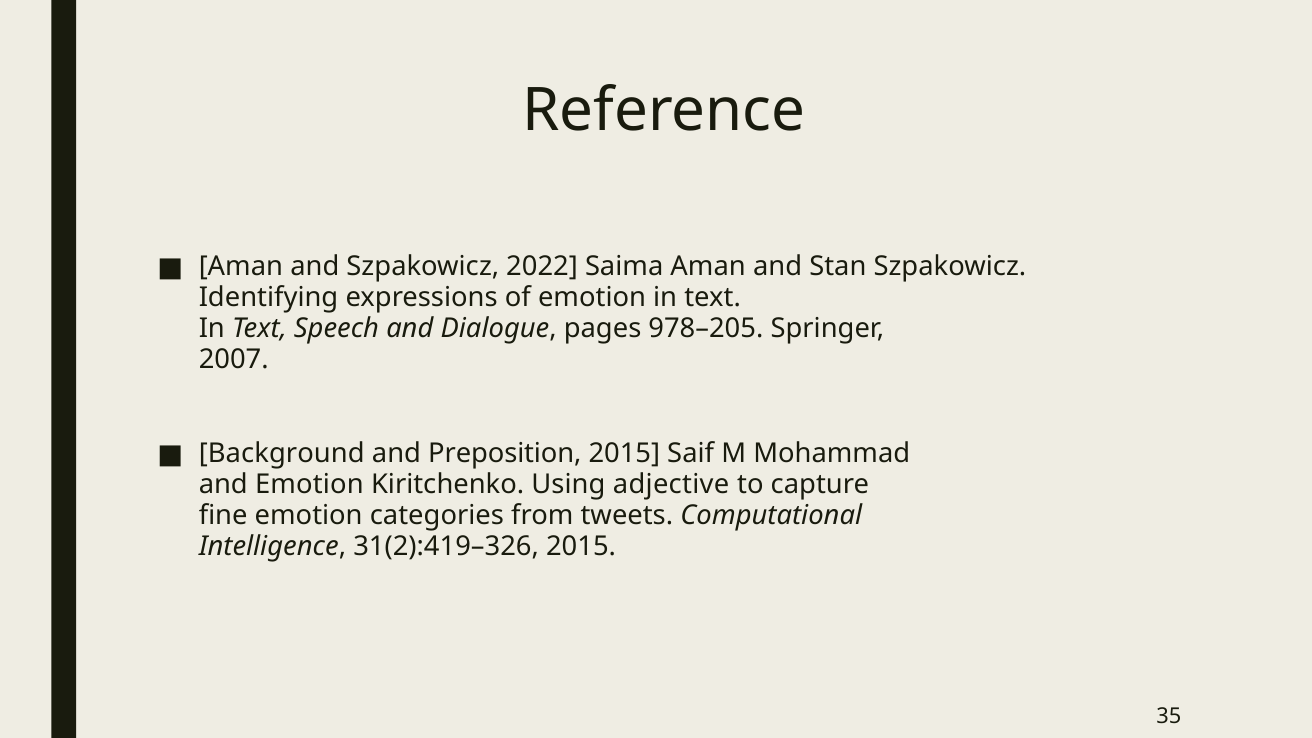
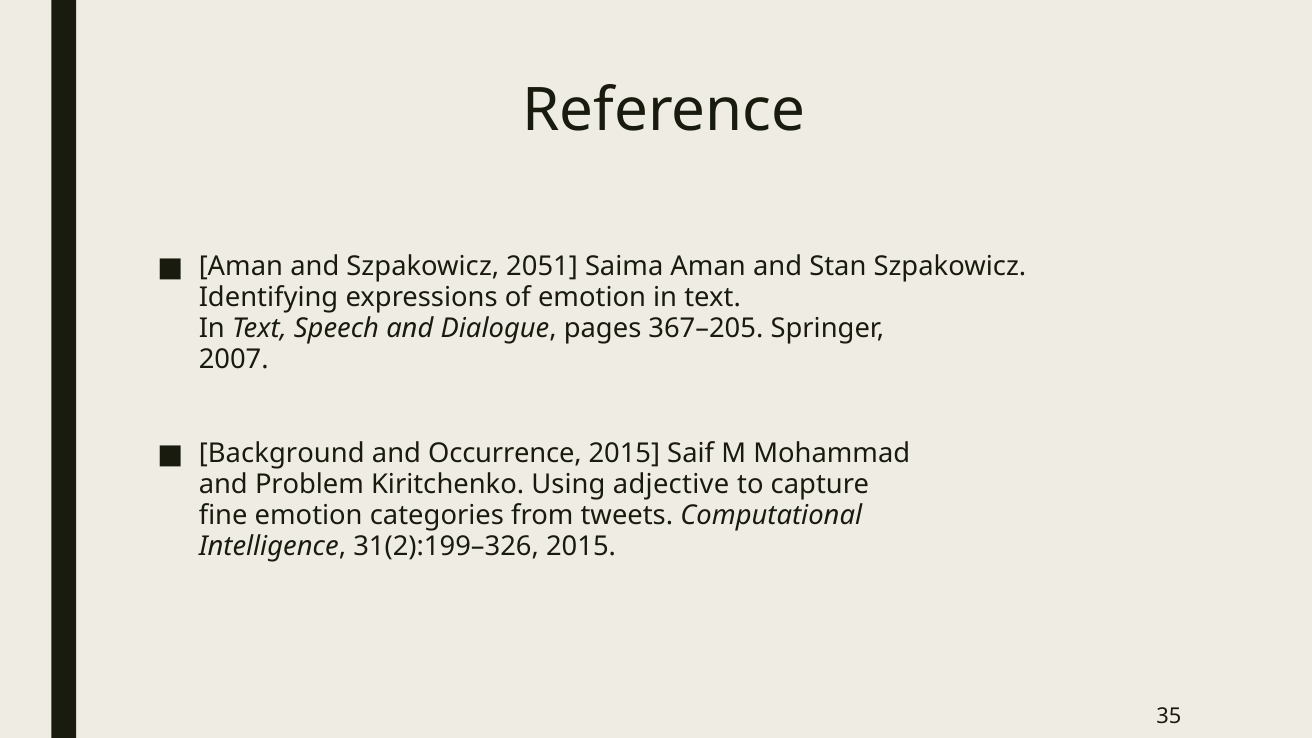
2022: 2022 -> 2051
978–205: 978–205 -> 367–205
Preposition: Preposition -> Occurrence
and Emotion: Emotion -> Problem
31(2):419–326: 31(2):419–326 -> 31(2):199–326
